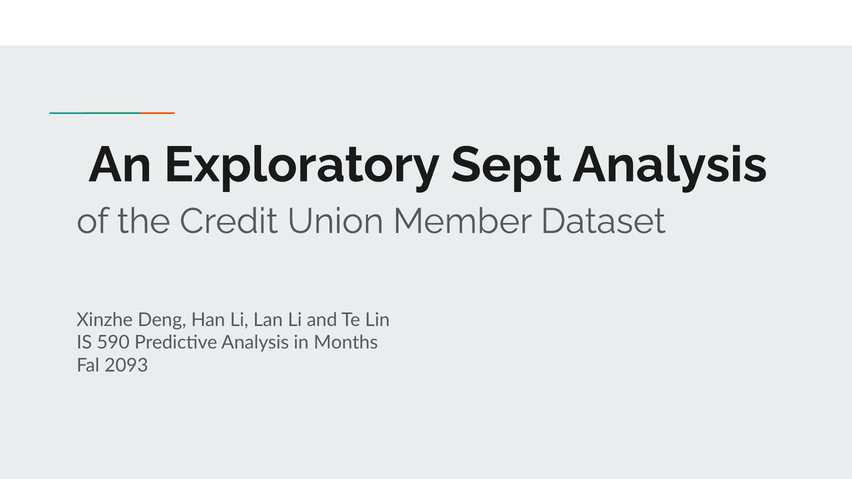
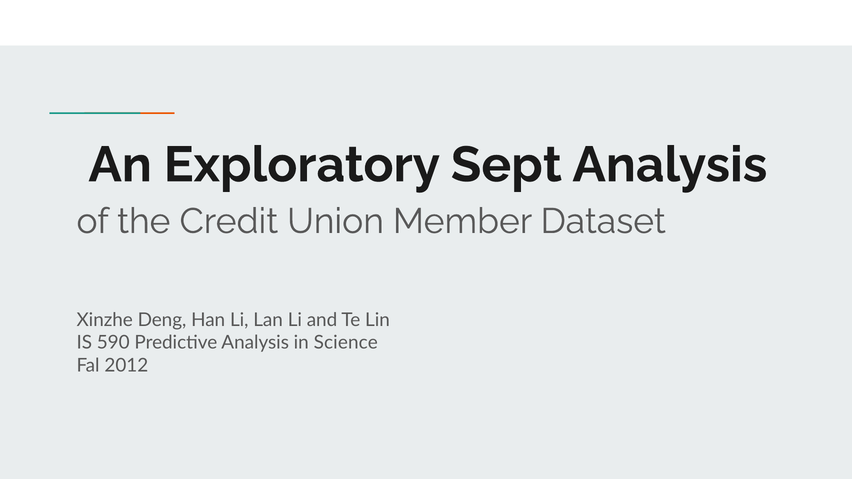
Months: Months -> Science
2093: 2093 -> 2012
